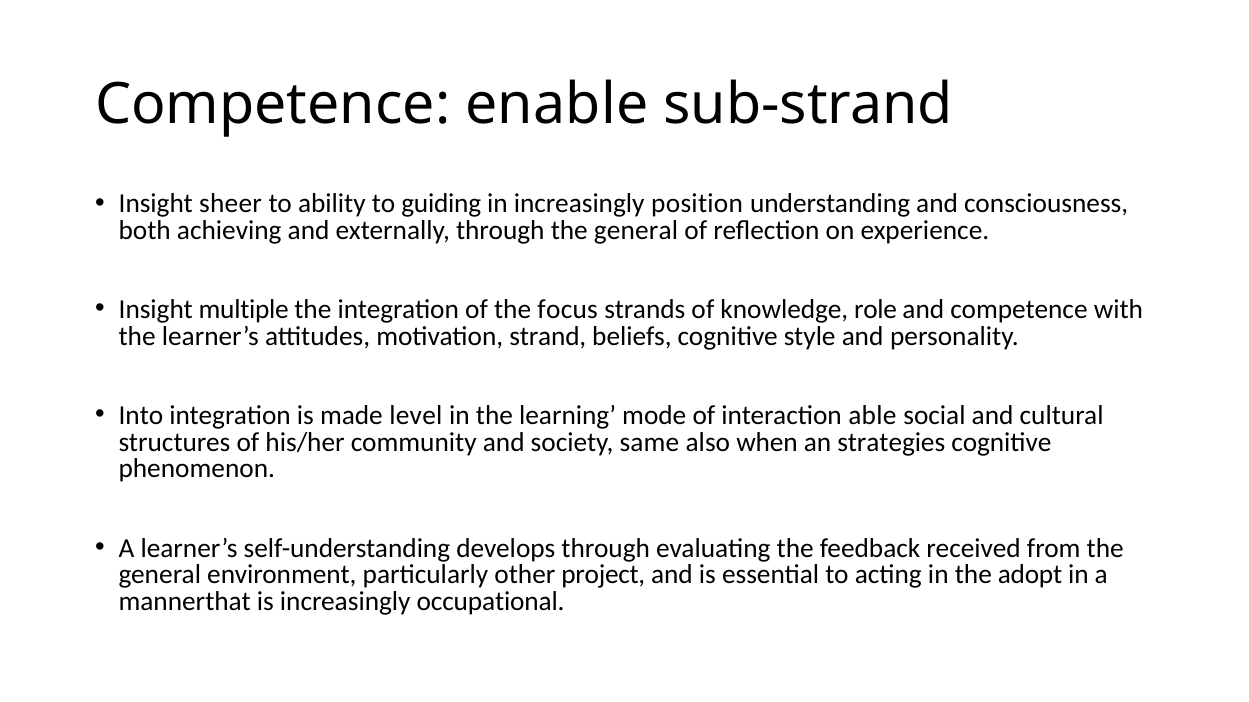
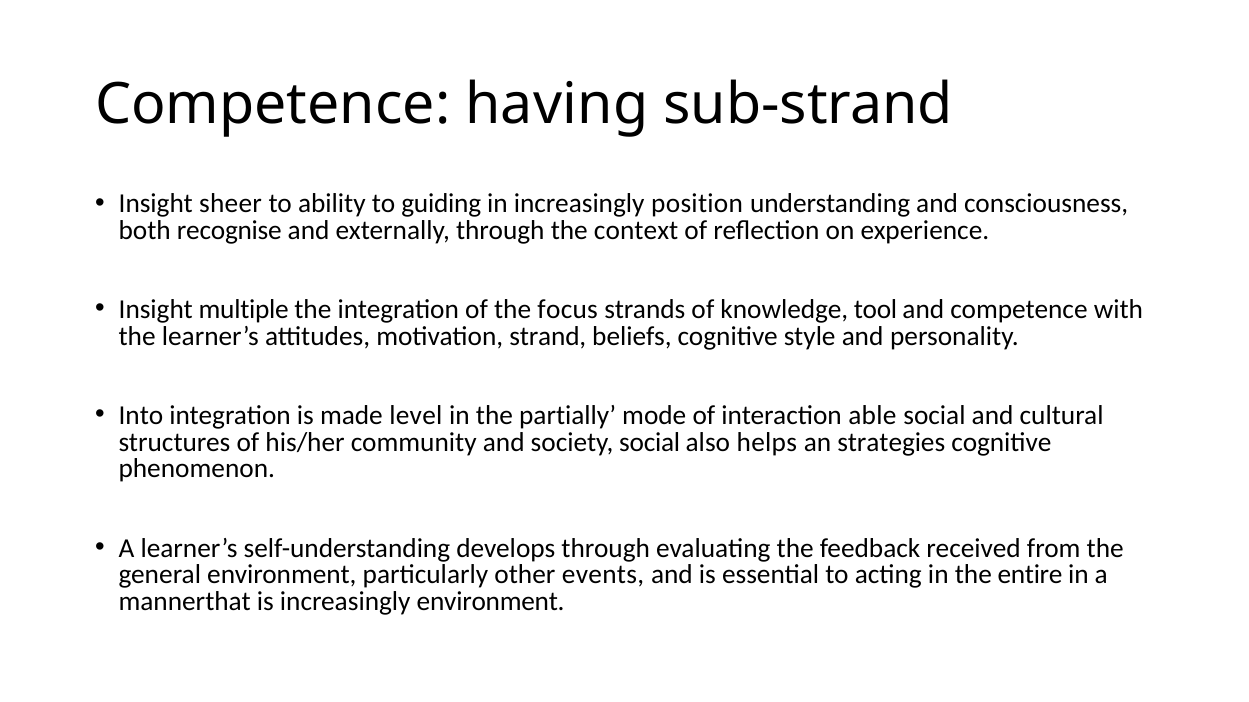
enable: enable -> having
achieving: achieving -> recognise
through the general: general -> context
role: role -> tool
learning: learning -> partially
society same: same -> social
when: when -> helps
project: project -> events
adopt: adopt -> entire
increasingly occupational: occupational -> environment
